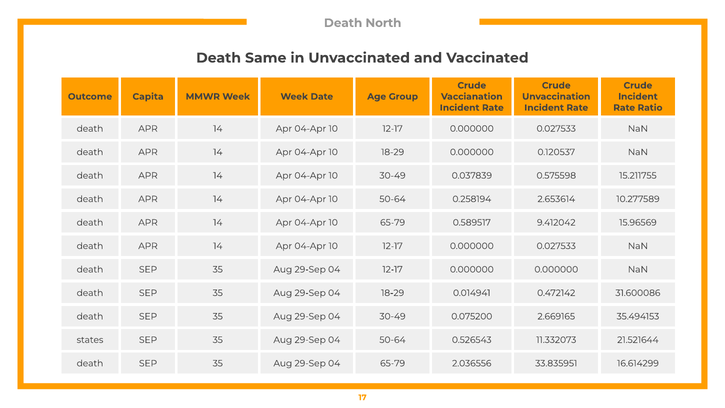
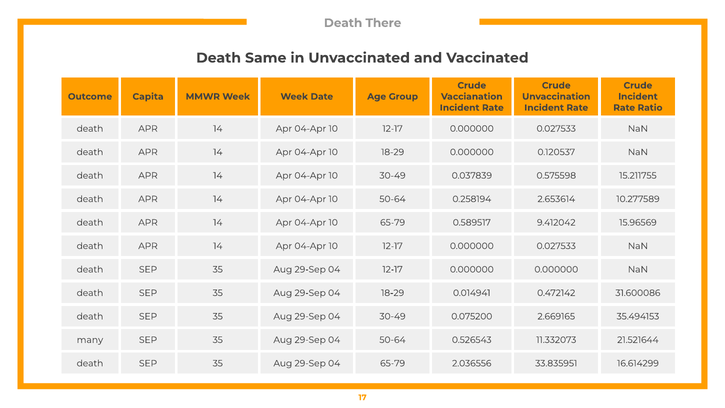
North: North -> There
states: states -> many
